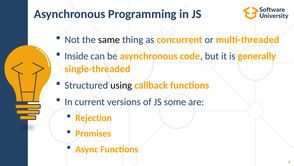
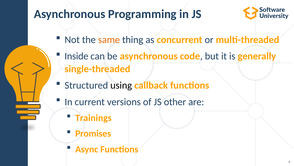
same colour: black -> orange
some: some -> other
Rejection: Rejection -> Trainings
